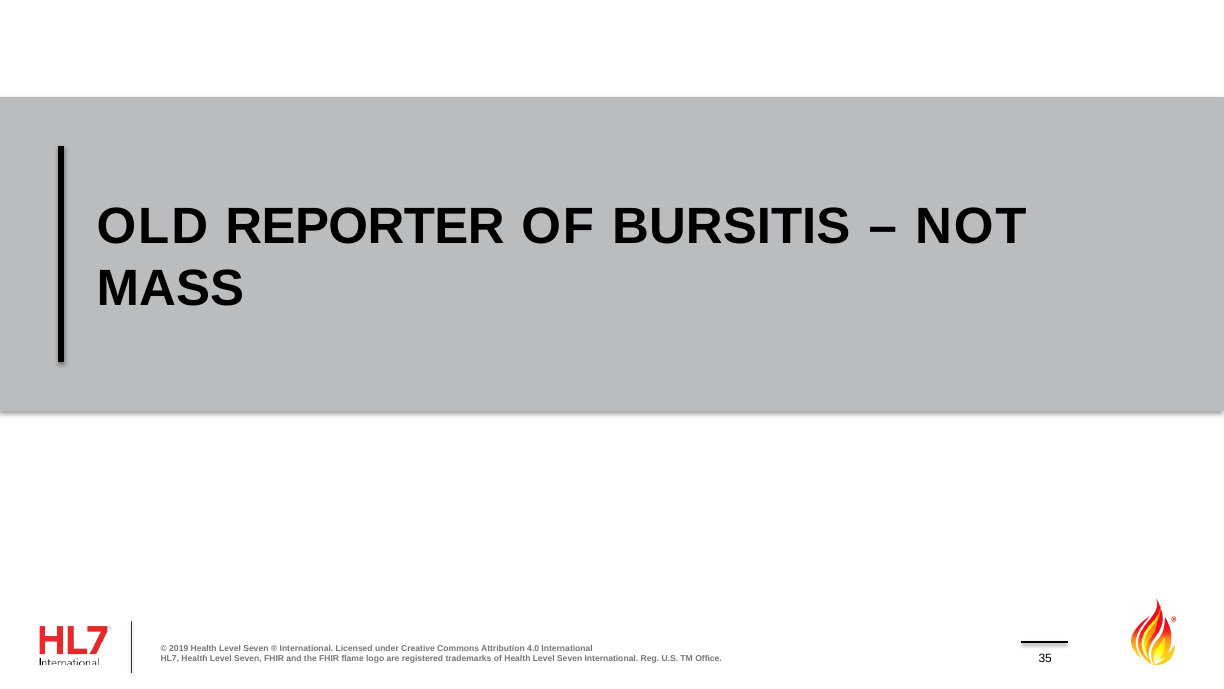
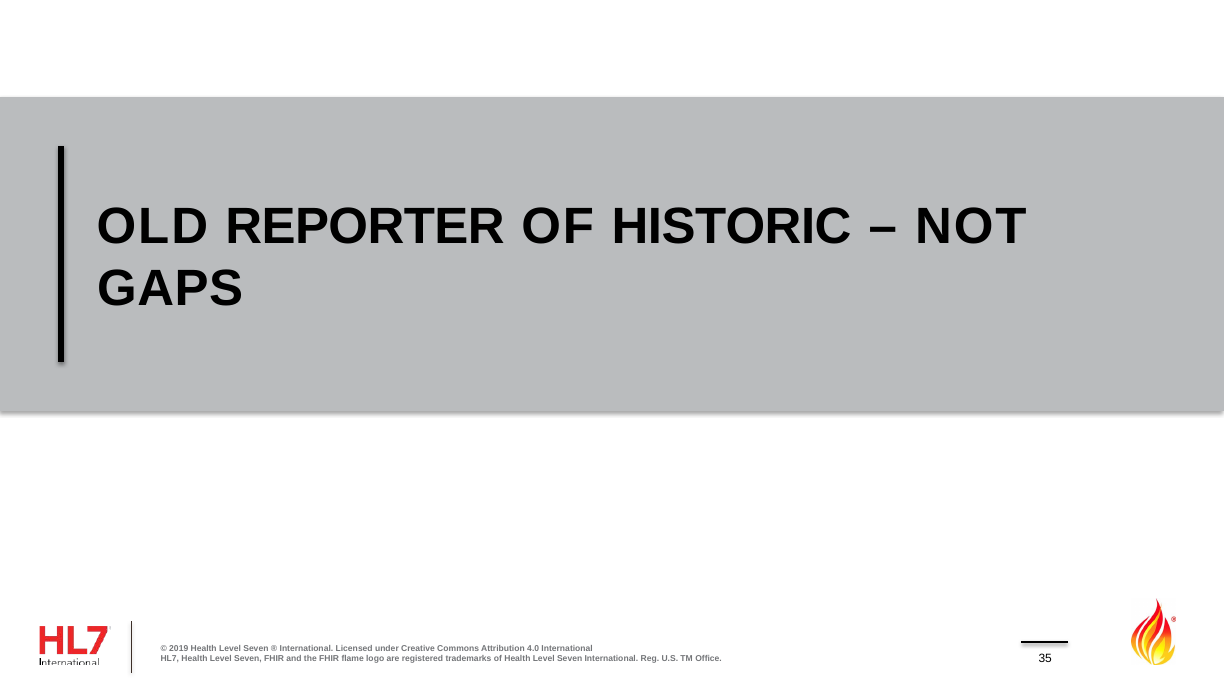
BURSITIS: BURSITIS -> HISTORIC
MASS: MASS -> GAPS
